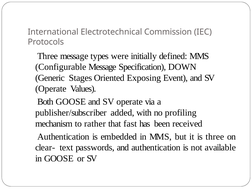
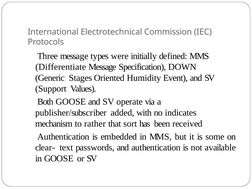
Configurable: Configurable -> Differentiate
Exposing: Exposing -> Humidity
Operate at (51, 89): Operate -> Support
profiling: profiling -> indicates
fast: fast -> sort
three: three -> some
